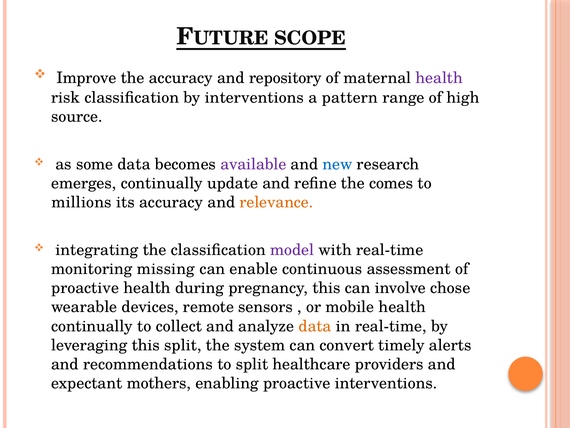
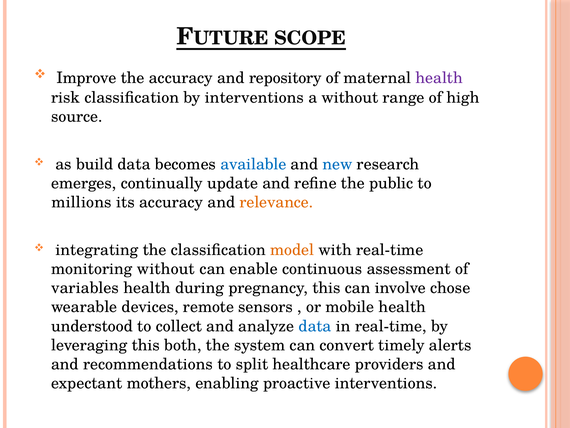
a pattern: pattern -> without
some: some -> build
available colour: purple -> blue
comes: comes -> public
model colour: purple -> orange
monitoring missing: missing -> without
proactive at (85, 288): proactive -> variables
continually at (92, 326): continually -> understood
data at (315, 326) colour: orange -> blue
this split: split -> both
